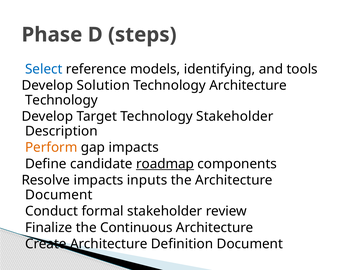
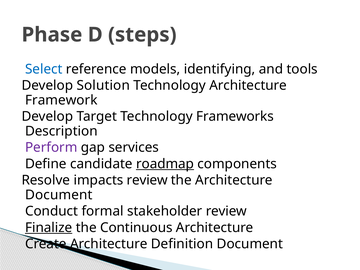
Technology at (61, 100): Technology -> Framework
Technology Stakeholder: Stakeholder -> Frameworks
Perform colour: orange -> purple
gap impacts: impacts -> services
impacts inputs: inputs -> review
Finalize underline: none -> present
